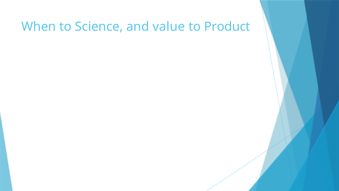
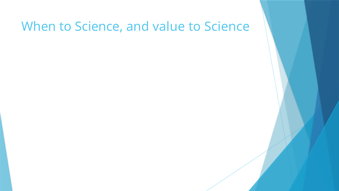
Product at (227, 27): Product -> Science
